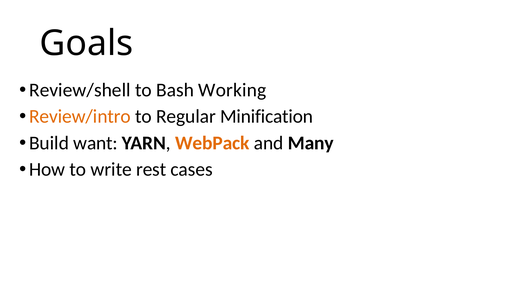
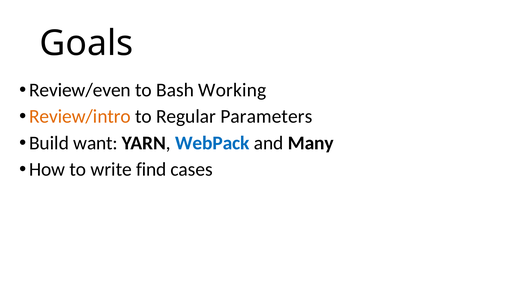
Review/shell: Review/shell -> Review/even
Minification: Minification -> Parameters
WebPack colour: orange -> blue
rest: rest -> find
